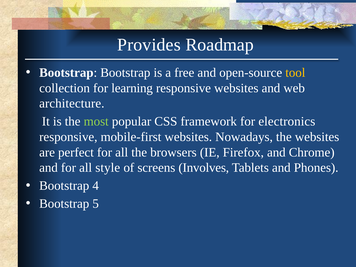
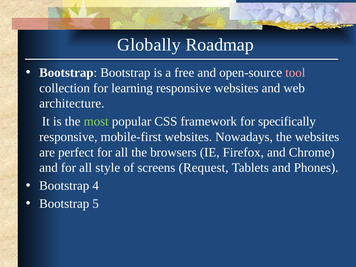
Provides: Provides -> Globally
tool colour: yellow -> pink
electronics: electronics -> specifically
Involves: Involves -> Request
